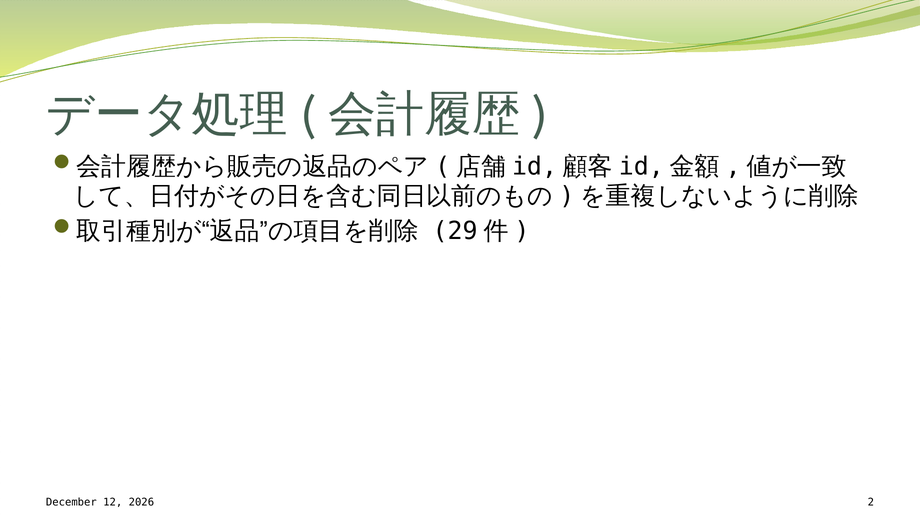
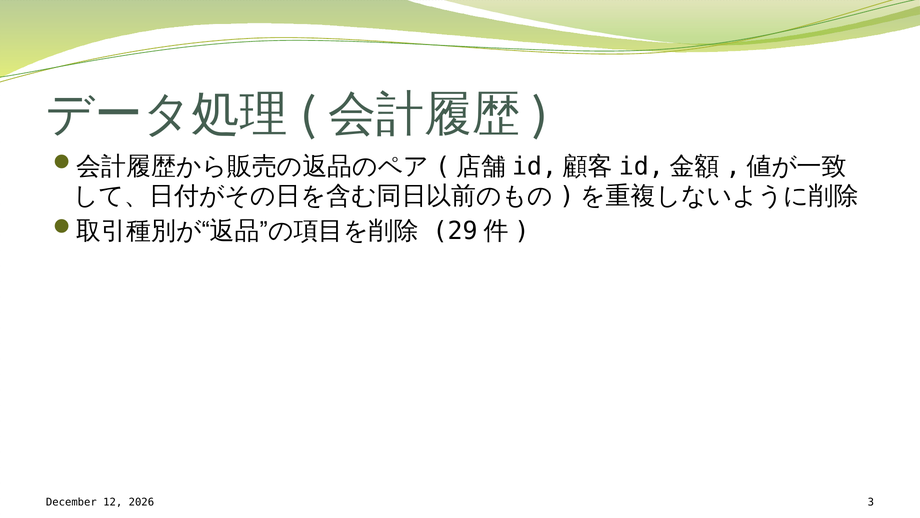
2: 2 -> 3
